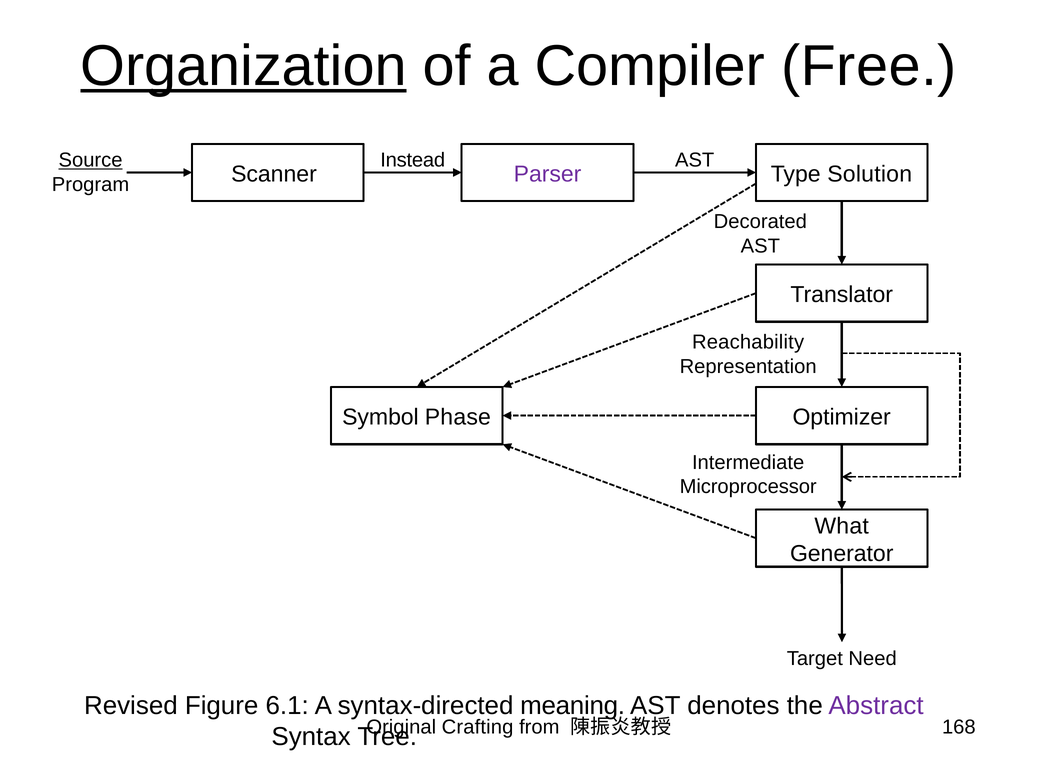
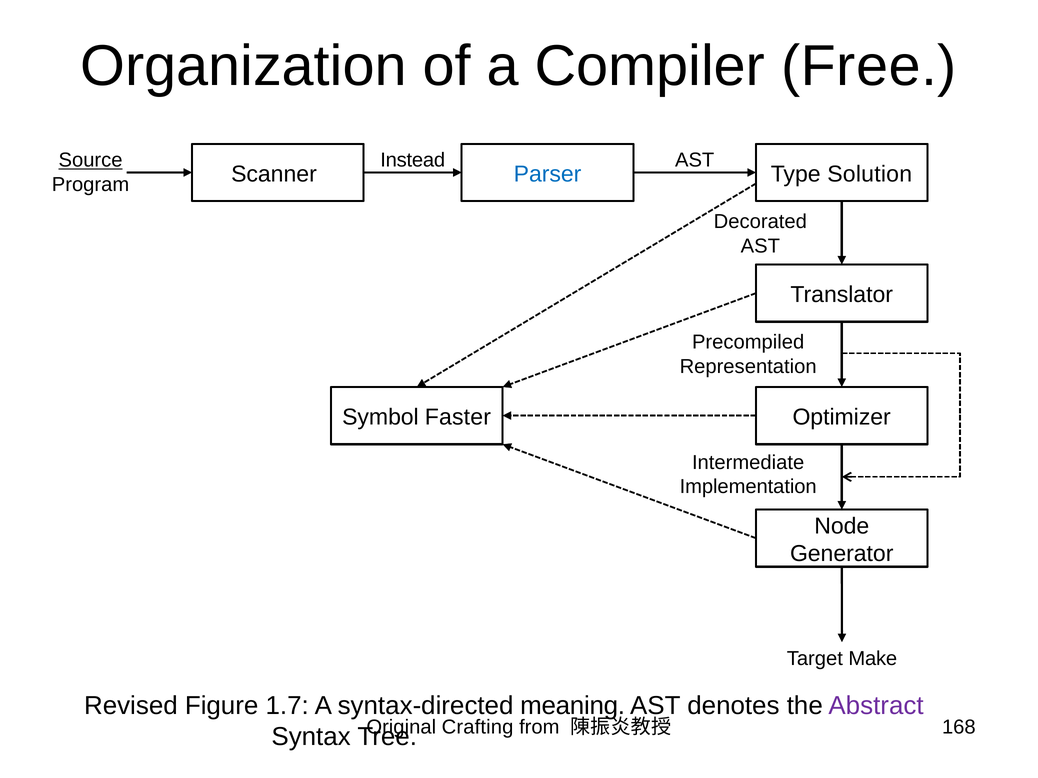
Organization underline: present -> none
Parser colour: purple -> blue
Reachability: Reachability -> Precompiled
Phase: Phase -> Faster
Microprocessor: Microprocessor -> Implementation
What: What -> Node
Need: Need -> Make
6.1: 6.1 -> 1.7
